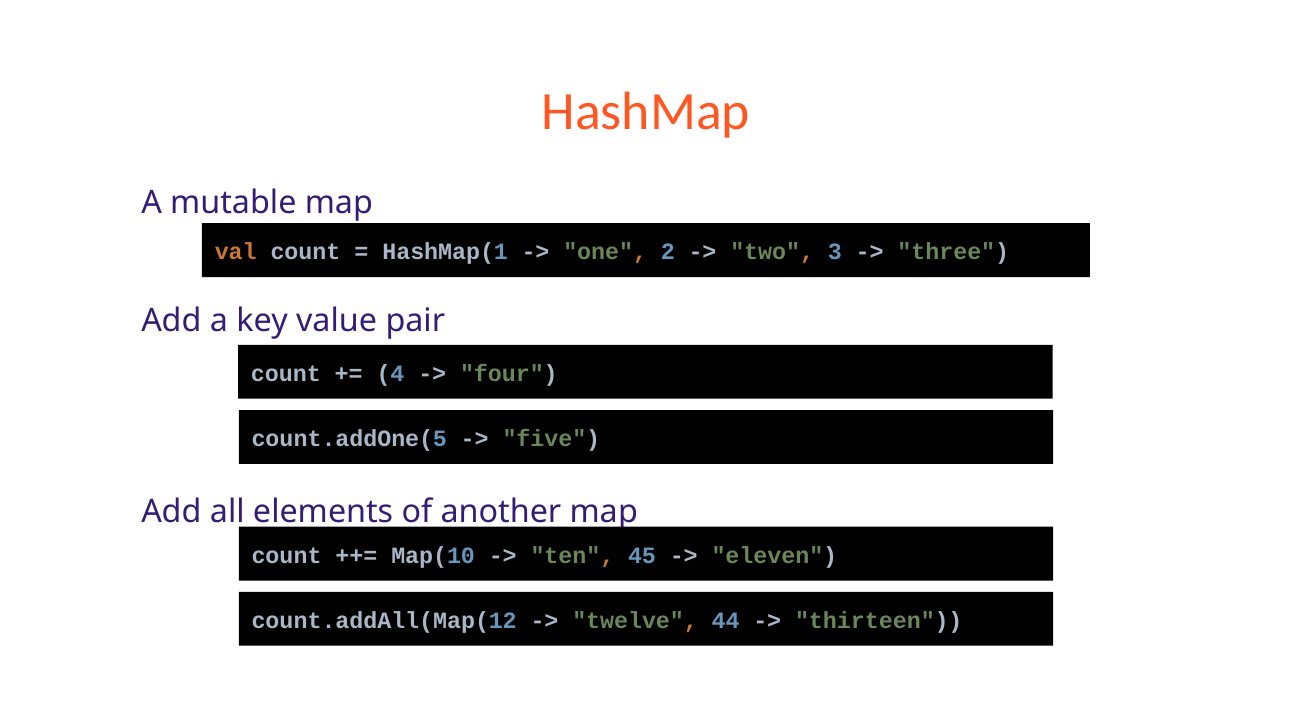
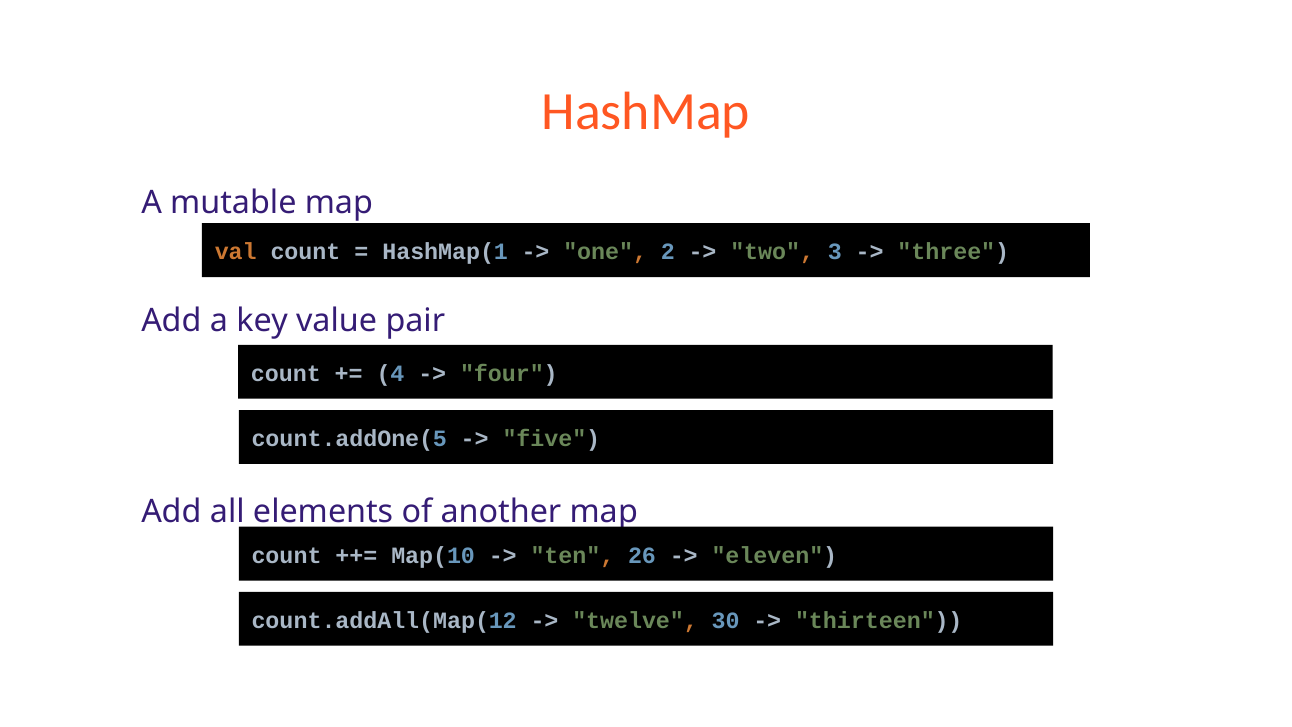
45: 45 -> 26
44: 44 -> 30
